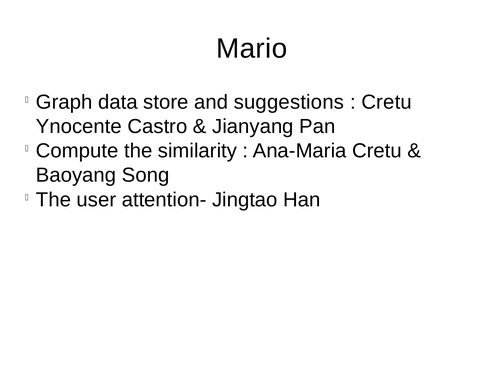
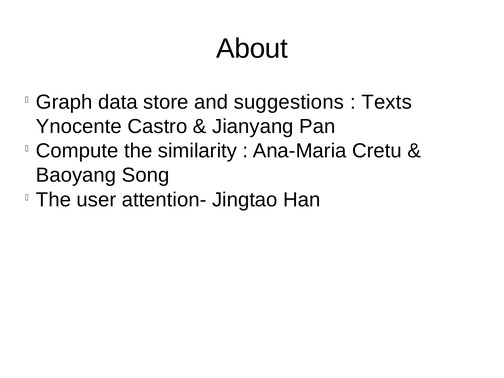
Mario: Mario -> About
Cretu at (387, 102): Cretu -> Texts
